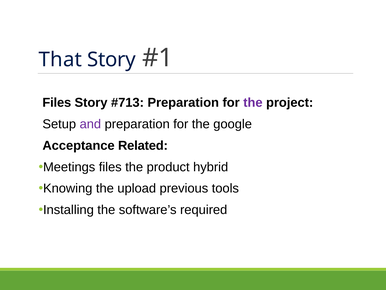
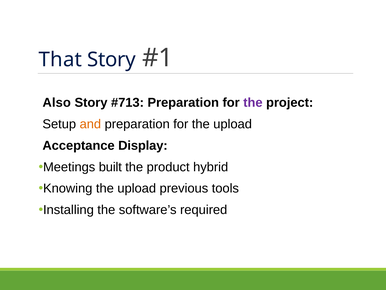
Files at (57, 103): Files -> Also
and colour: purple -> orange
for the google: google -> upload
Related: Related -> Display
Meetings files: files -> built
